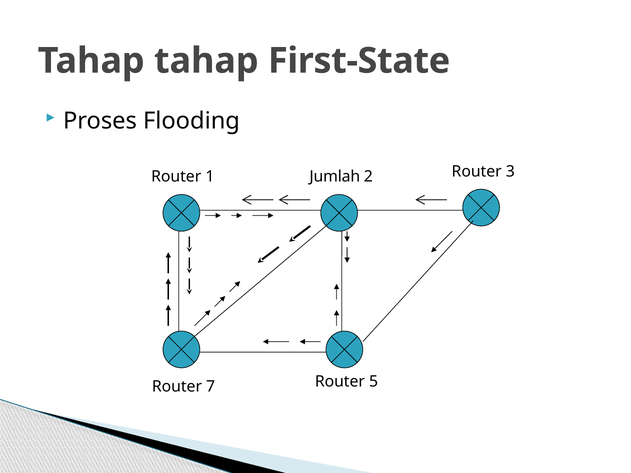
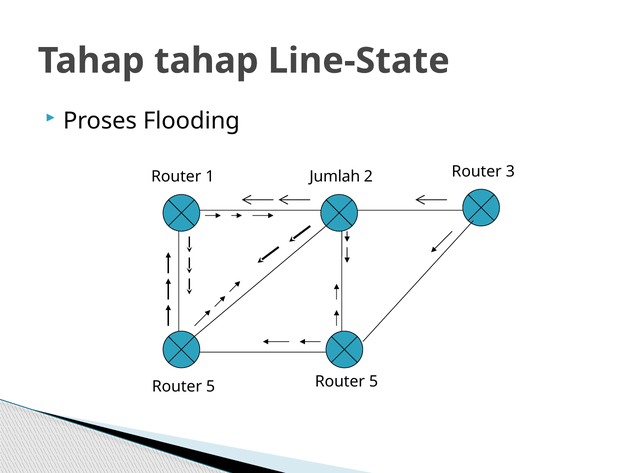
First-State: First-State -> Line-State
7 at (211, 387): 7 -> 5
